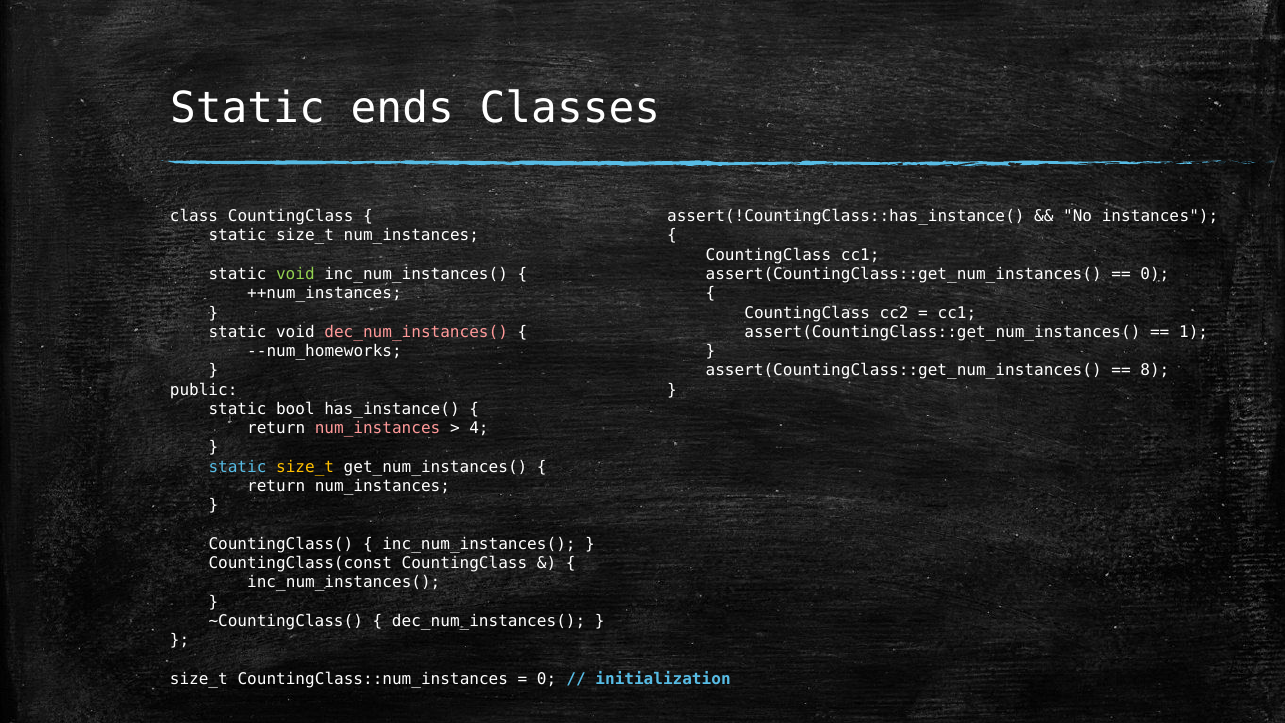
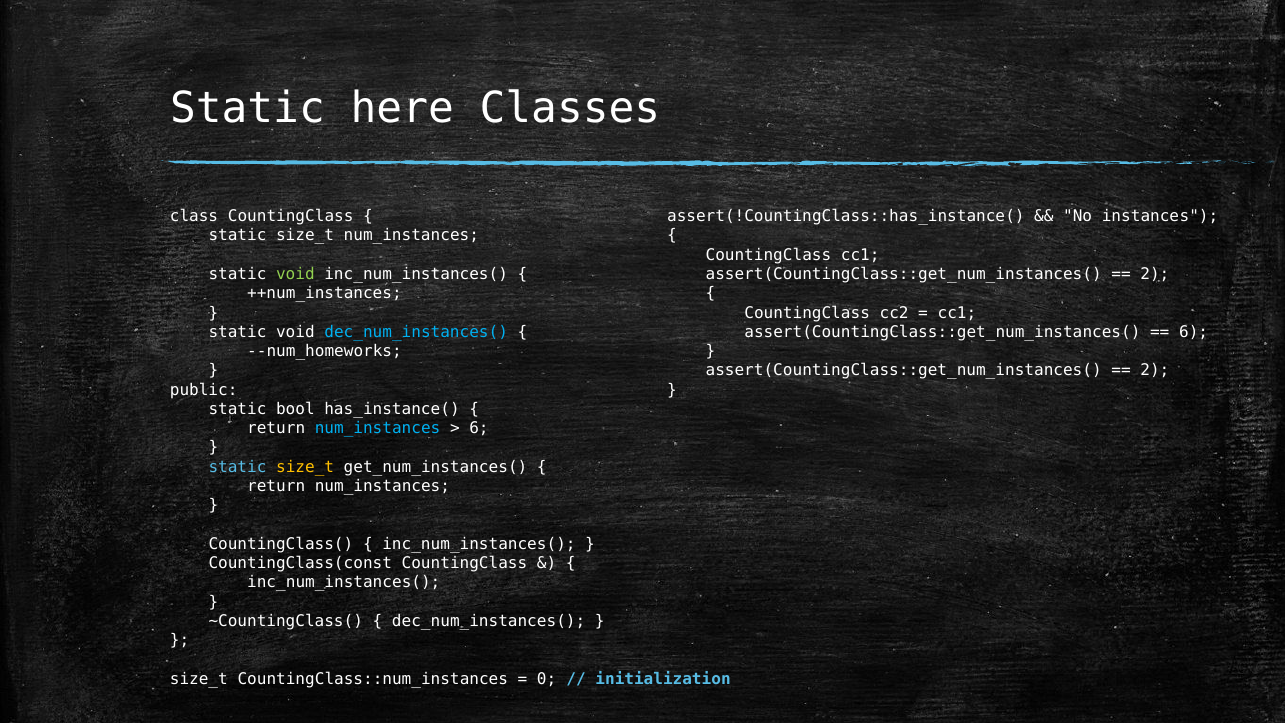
ends: ends -> here
0 at (1155, 274): 0 -> 2
dec_num_instances( at (416, 332) colour: pink -> light blue
1 at (1194, 332): 1 -> 6
8 at (1155, 371): 8 -> 2
num_instances at (378, 428) colour: pink -> light blue
4 at (479, 428): 4 -> 6
